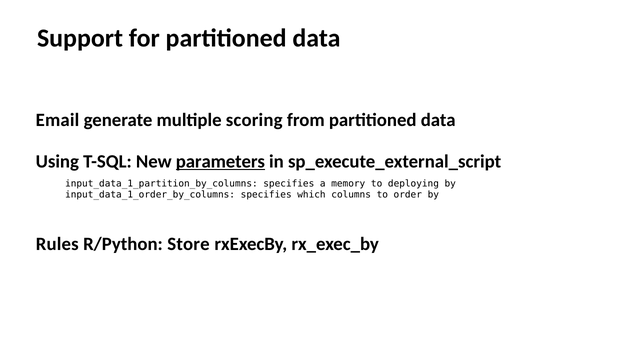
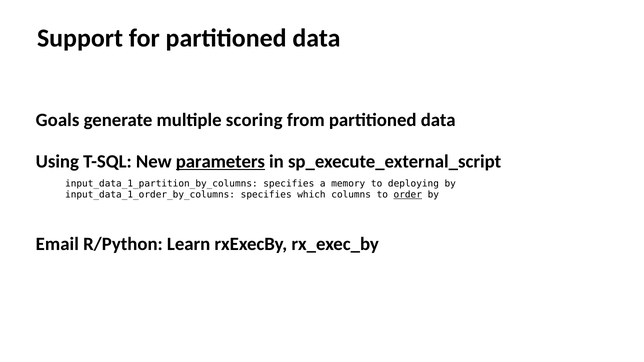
Email: Email -> Goals
order underline: none -> present
Rules: Rules -> Email
Store: Store -> Learn
